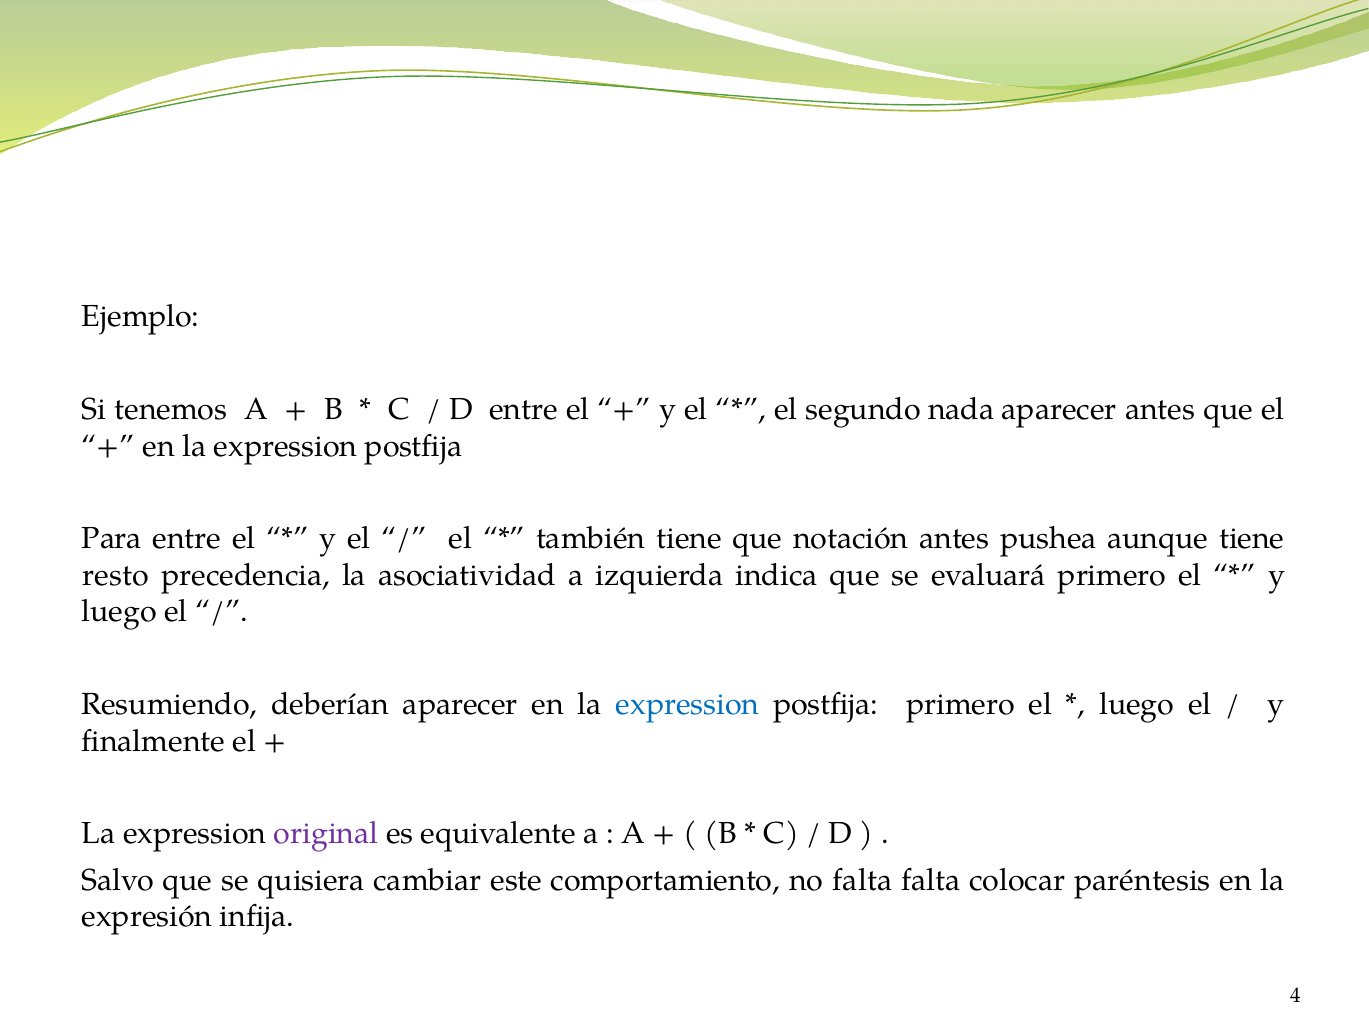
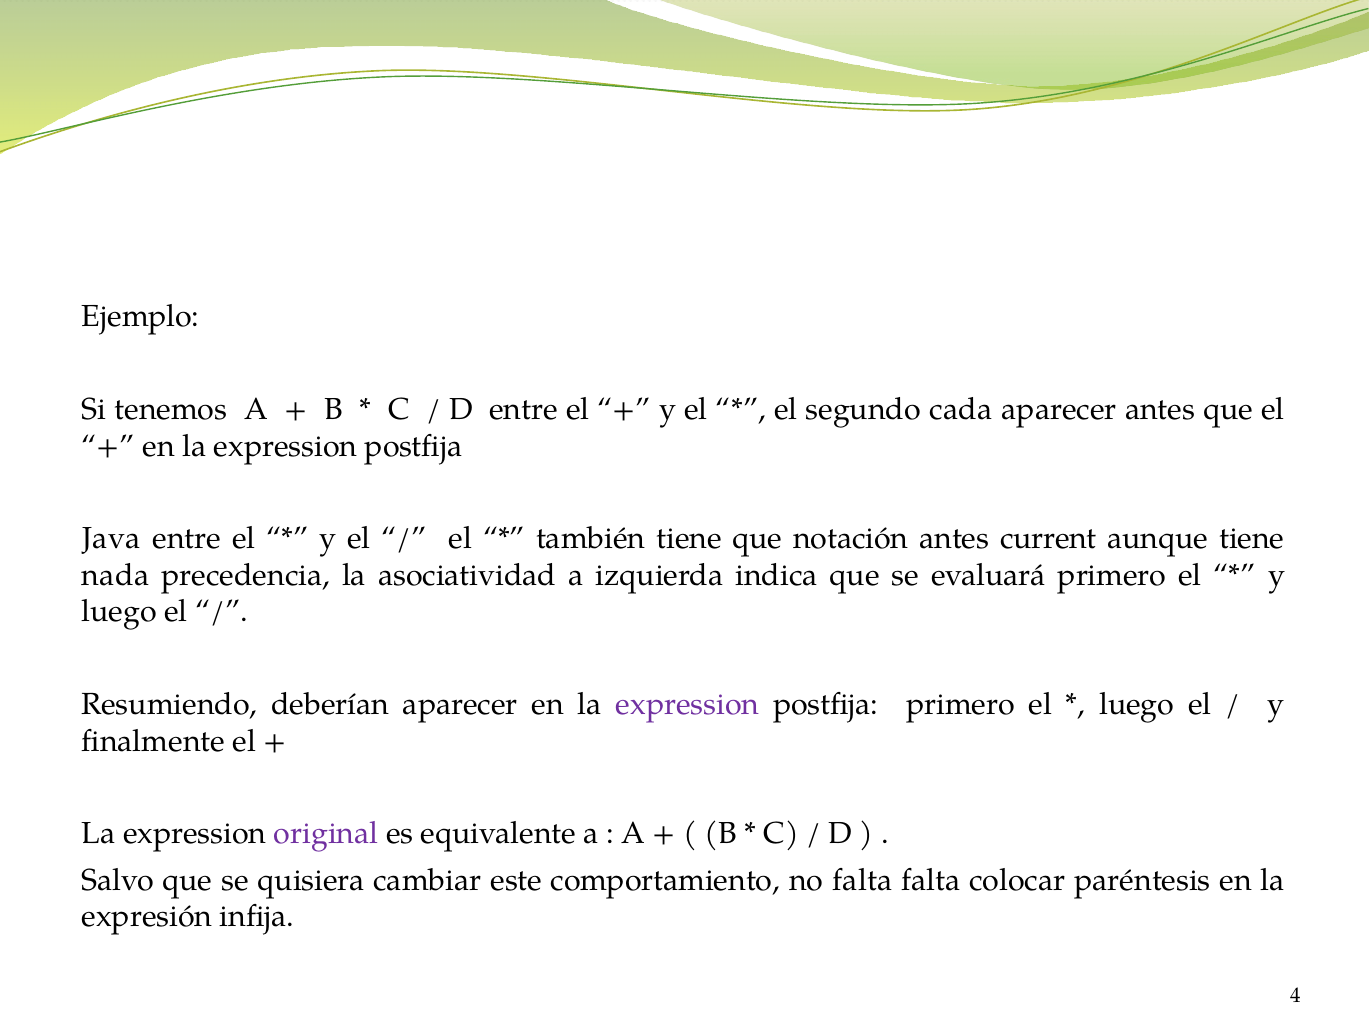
nada: nada -> cada
Para: Para -> Java
pushea: pushea -> current
resto: resto -> nada
expression at (688, 704) colour: blue -> purple
